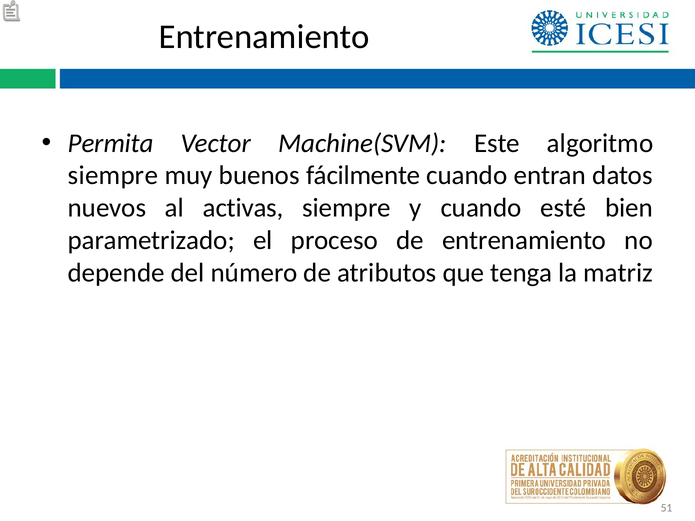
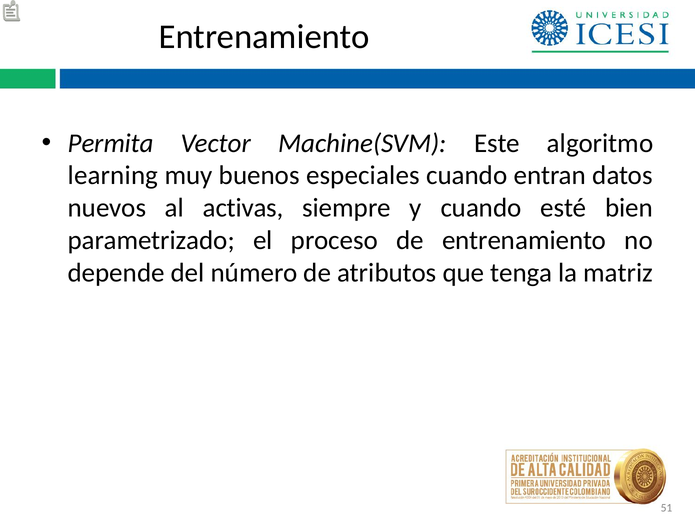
siempre at (113, 176): siempre -> learning
fácilmente: fácilmente -> especiales
